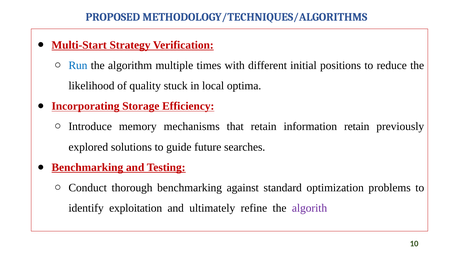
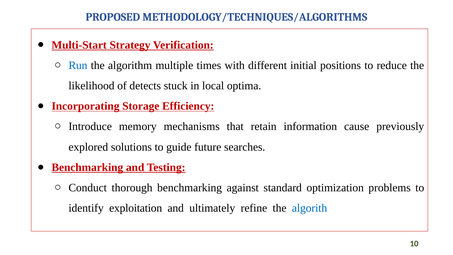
quality: quality -> detects
information retain: retain -> cause
algorith colour: purple -> blue
